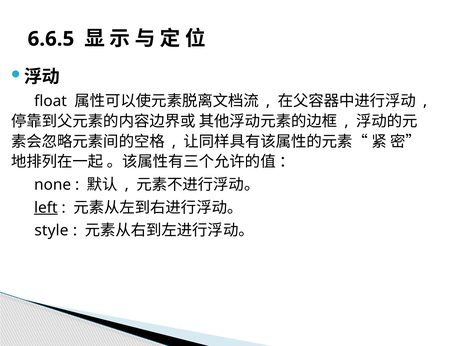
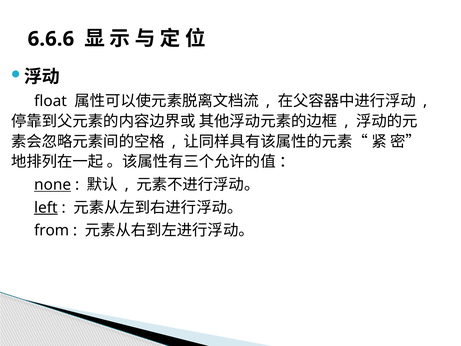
6.6.5: 6.6.5 -> 6.6.6
none underline: none -> present
style: style -> from
